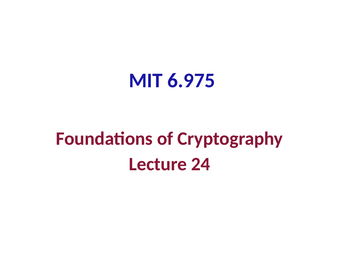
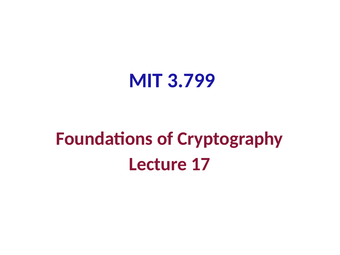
6.975: 6.975 -> 3.799
24: 24 -> 17
